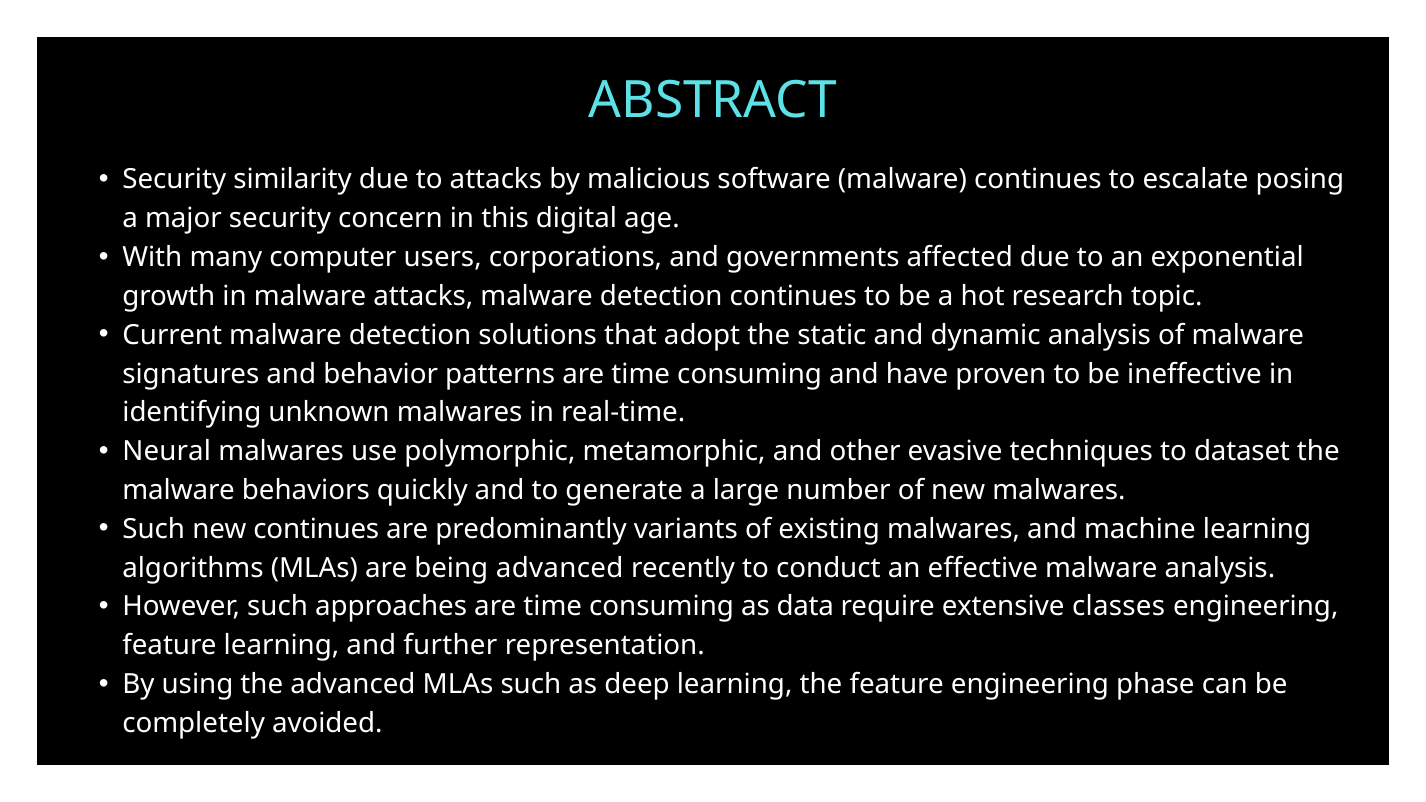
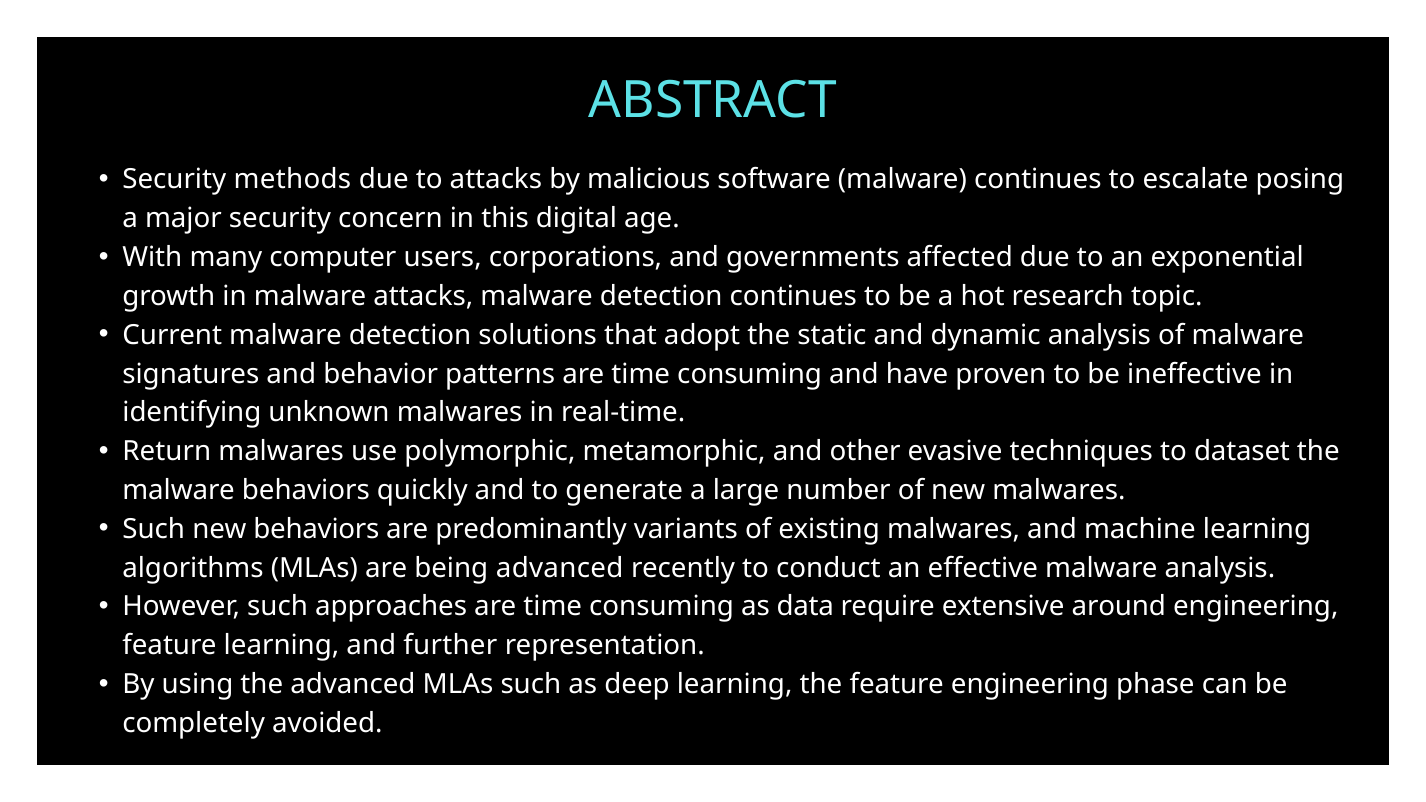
similarity: similarity -> methods
Neural: Neural -> Return
new continues: continues -> behaviors
classes: classes -> around
